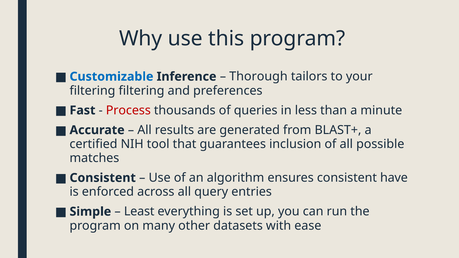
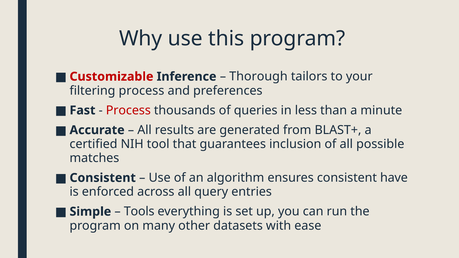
Customizable colour: blue -> red
filtering filtering: filtering -> process
Least: Least -> Tools
